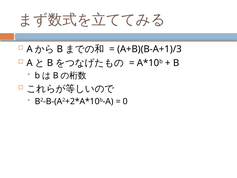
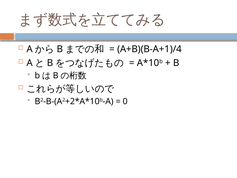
A+B)(B-A+1)/3: A+B)(B-A+1)/3 -> A+B)(B-A+1)/4
